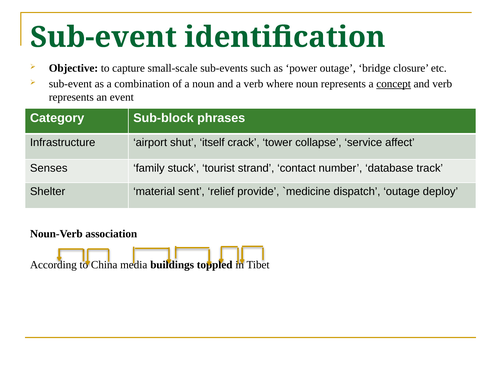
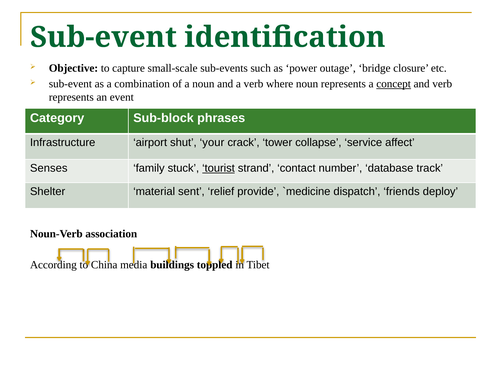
itself: itself -> your
tourist underline: none -> present
dispatch outage: outage -> friends
